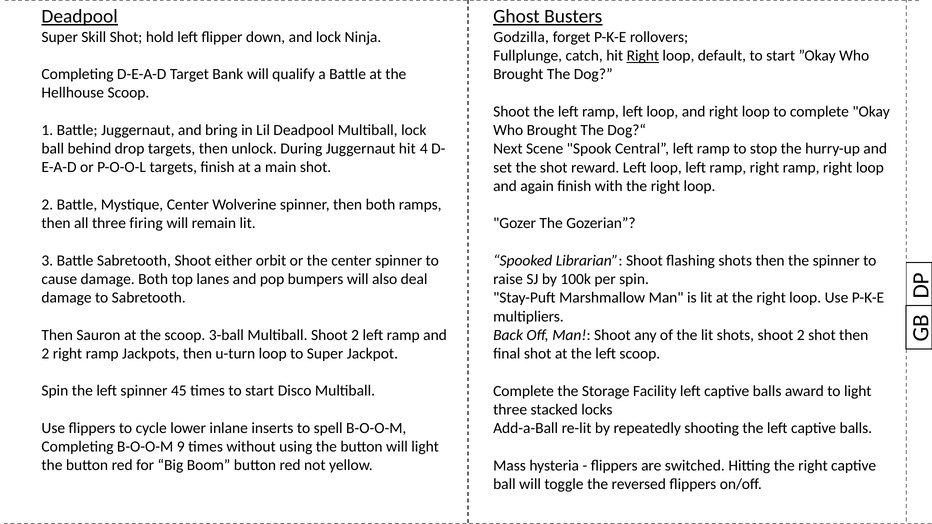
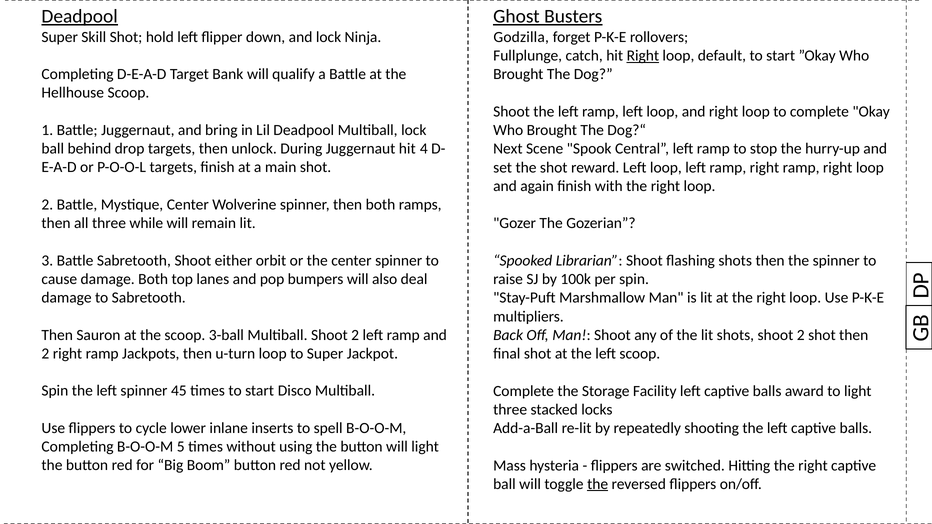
firing: firing -> while
9: 9 -> 5
the at (598, 484) underline: none -> present
